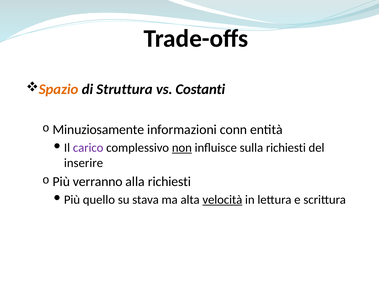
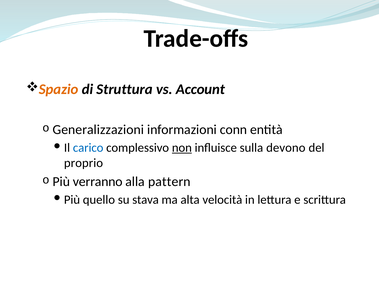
Costanti: Costanti -> Account
Minuziosamente: Minuziosamente -> Generalizzazioni
carico colour: purple -> blue
sulla richiesti: richiesti -> devono
inserire: inserire -> proprio
alla richiesti: richiesti -> pattern
velocità underline: present -> none
